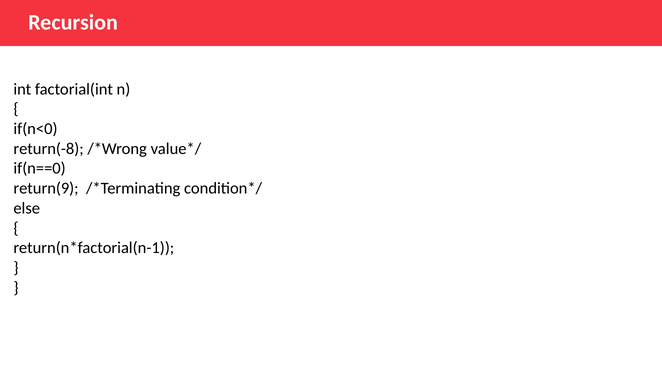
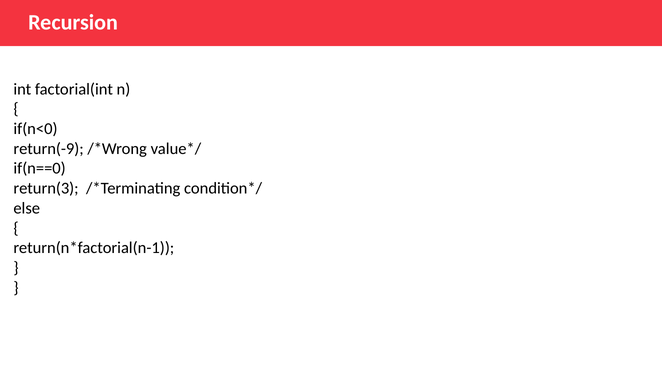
return(-8: return(-8 -> return(-9
return(9: return(9 -> return(3
